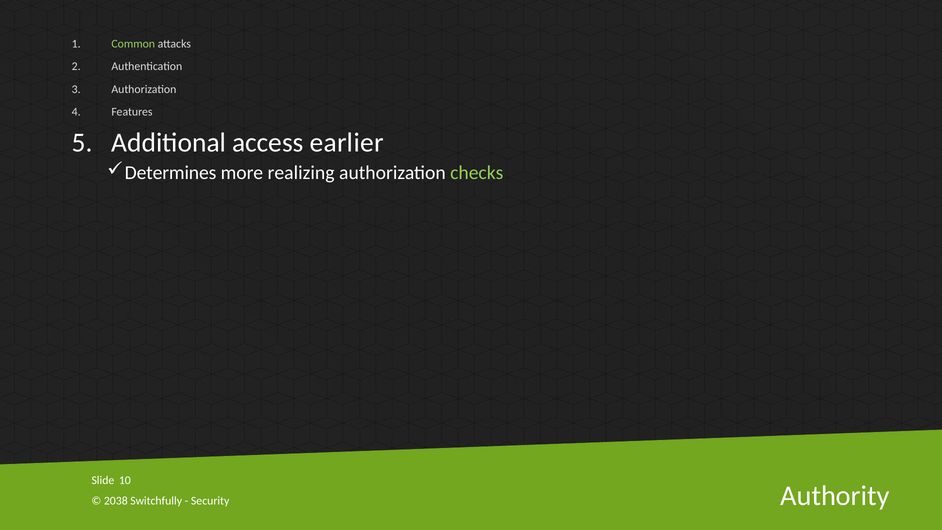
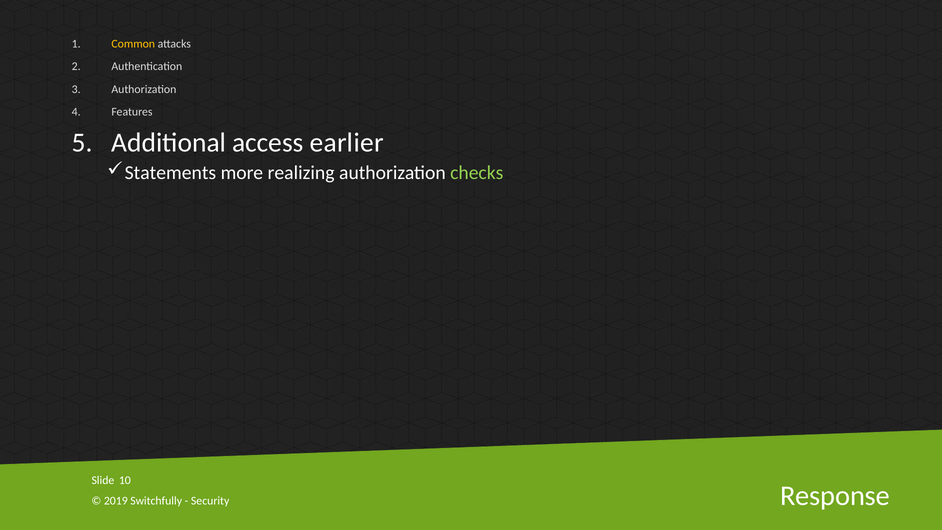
Common colour: light green -> yellow
Determines: Determines -> Statements
2038: 2038 -> 2019
Authority: Authority -> Response
